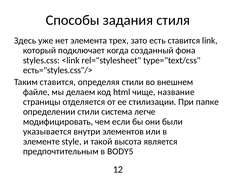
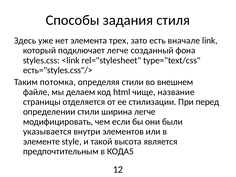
есть ставится: ставится -> вначале
подключает когда: когда -> легче
Таким ставится: ставится -> потомка
папке: папке -> перед
система: система -> ширина
BODY5: BODY5 -> КОДА5
